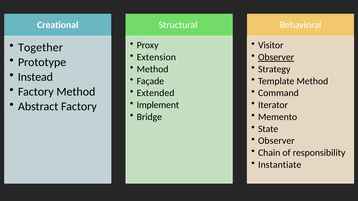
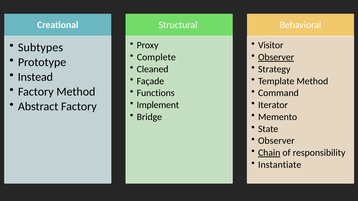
Together: Together -> Subtypes
Extension: Extension -> Complete
Method at (153, 69): Method -> Cleaned
Extended: Extended -> Functions
Chain underline: none -> present
